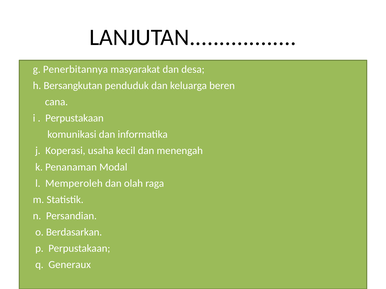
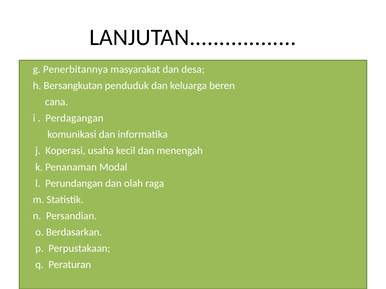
Perpustakaan at (74, 118): Perpustakaan -> Perdagangan
Memperoleh: Memperoleh -> Perundangan
Generaux: Generaux -> Peraturan
